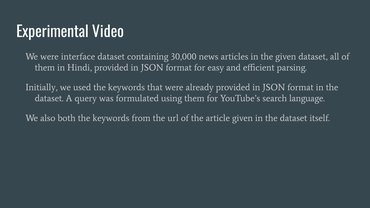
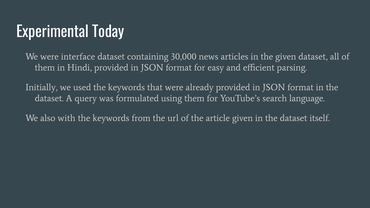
Video: Video -> Today
both: both -> with
